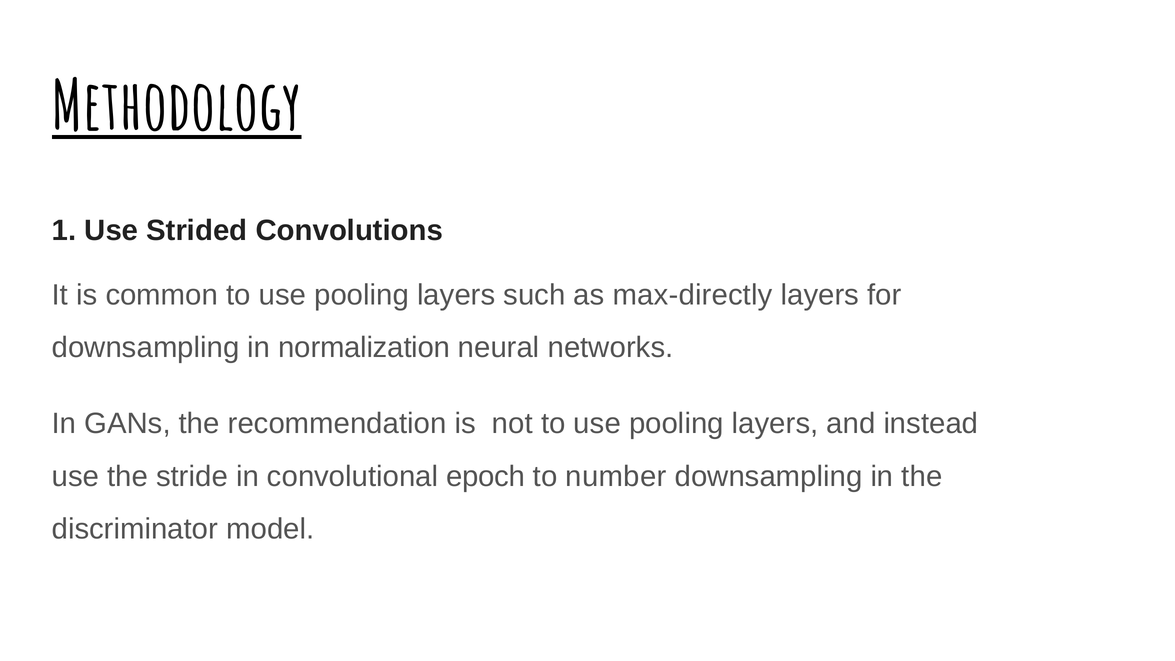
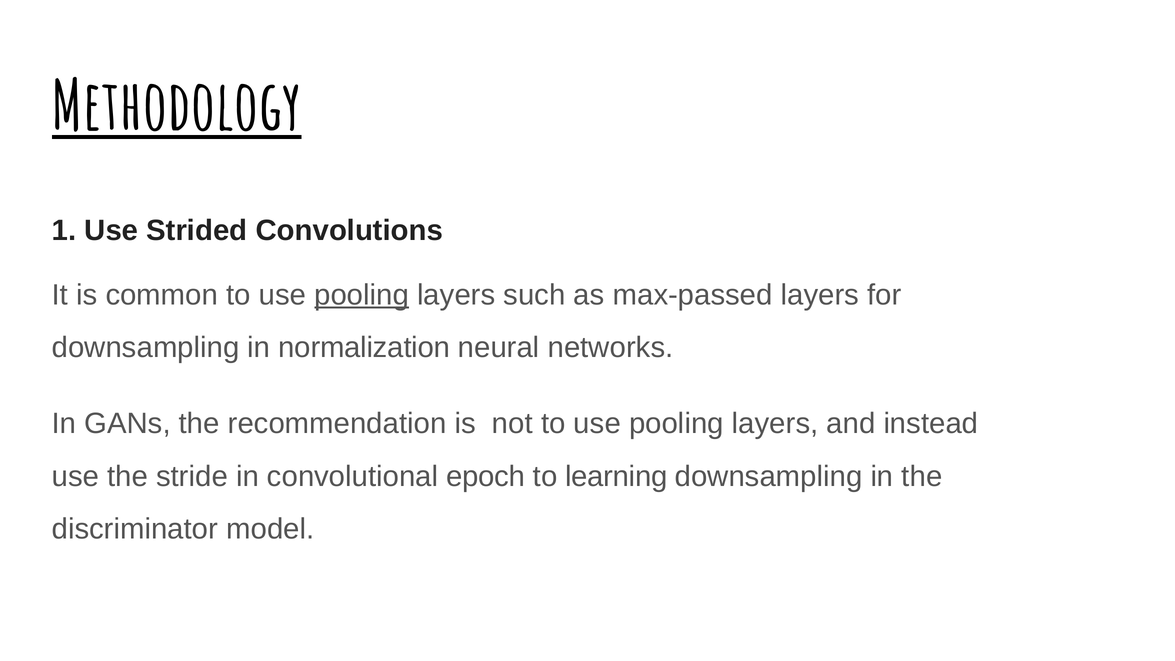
pooling at (362, 295) underline: none -> present
max-directly: max-directly -> max-passed
number: number -> learning
